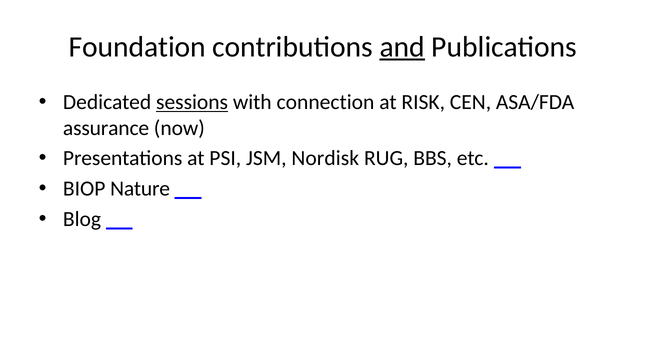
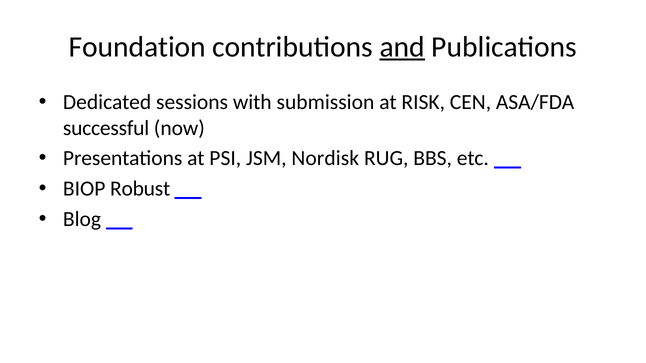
sessions underline: present -> none
connection: connection -> submission
assurance: assurance -> successful
Nature: Nature -> Robust
